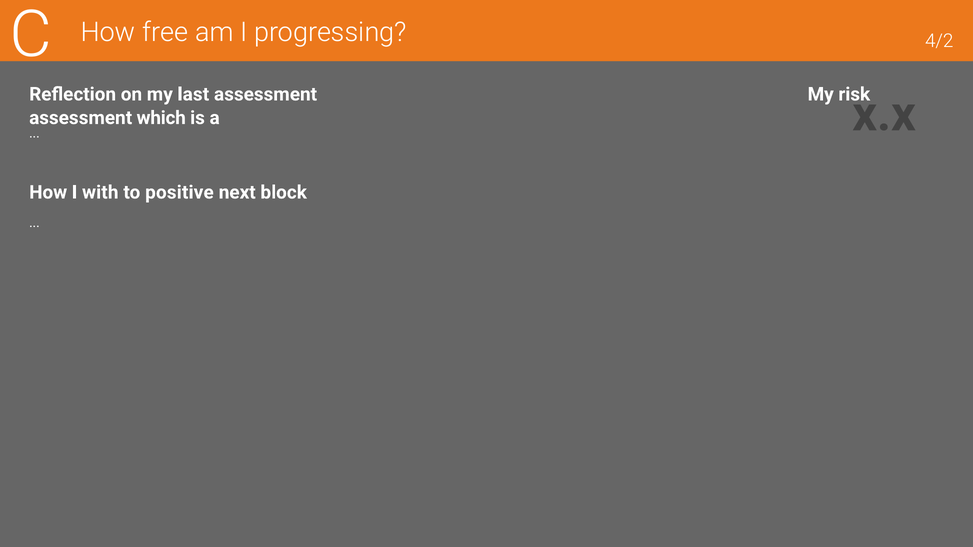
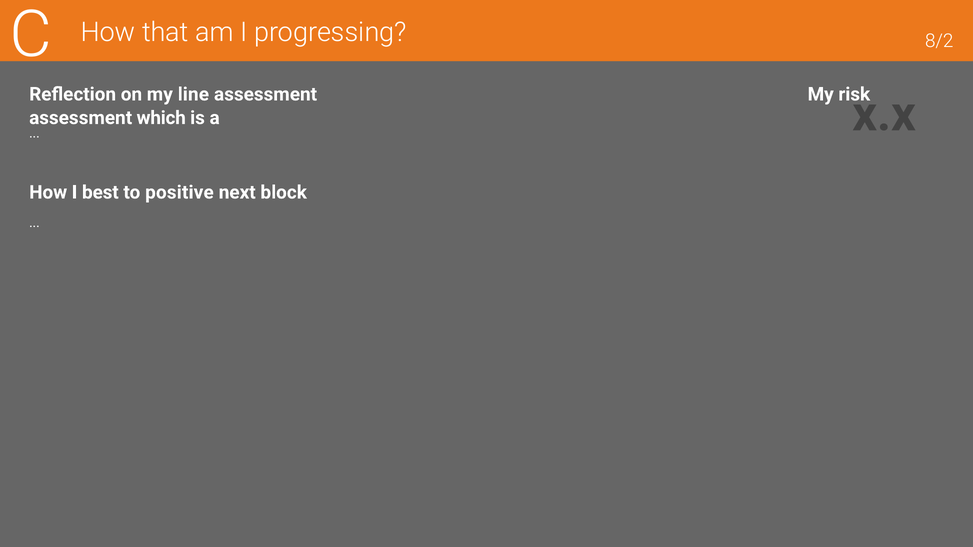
free: free -> that
4/2: 4/2 -> 8/2
last: last -> line
with: with -> best
